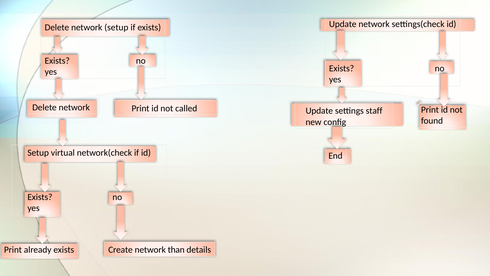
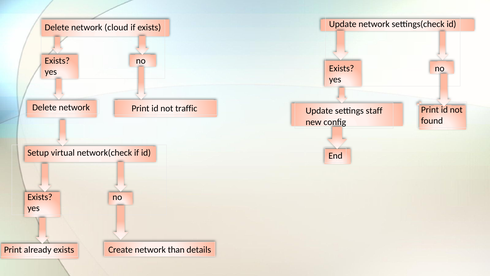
network setup: setup -> cloud
called: called -> traffic
